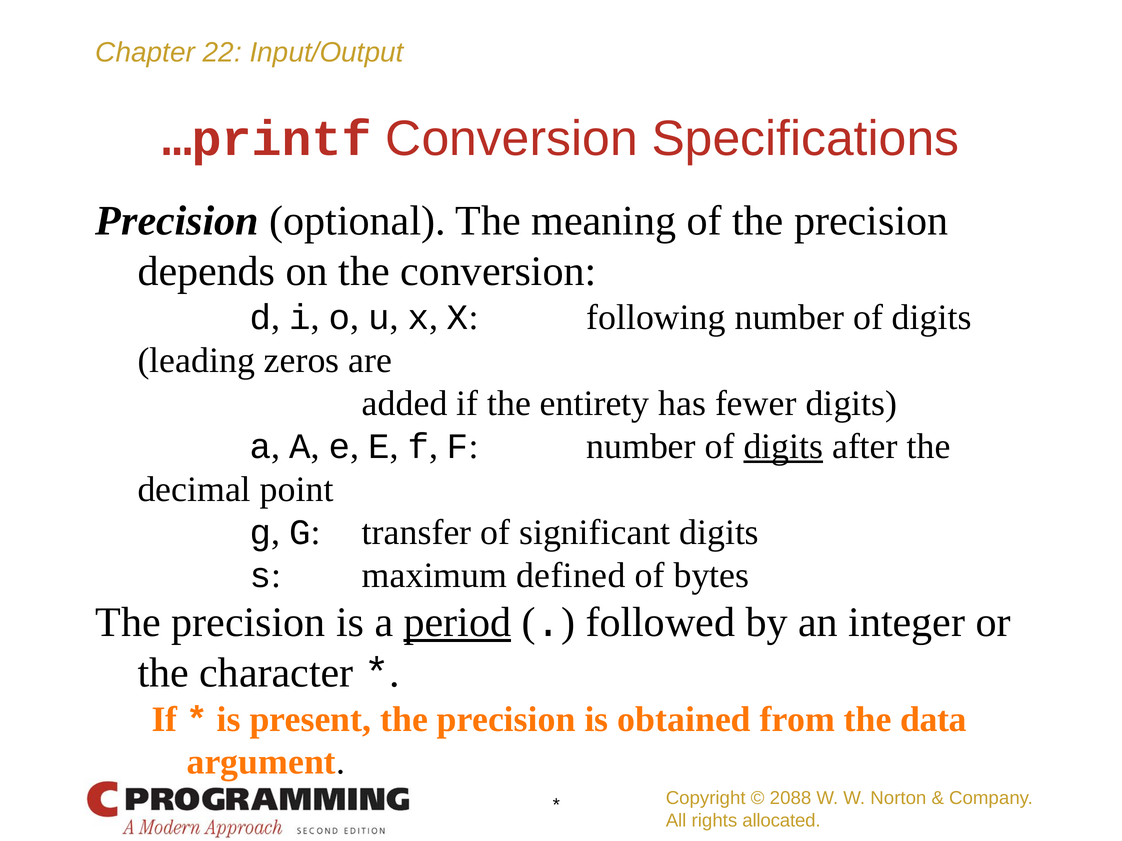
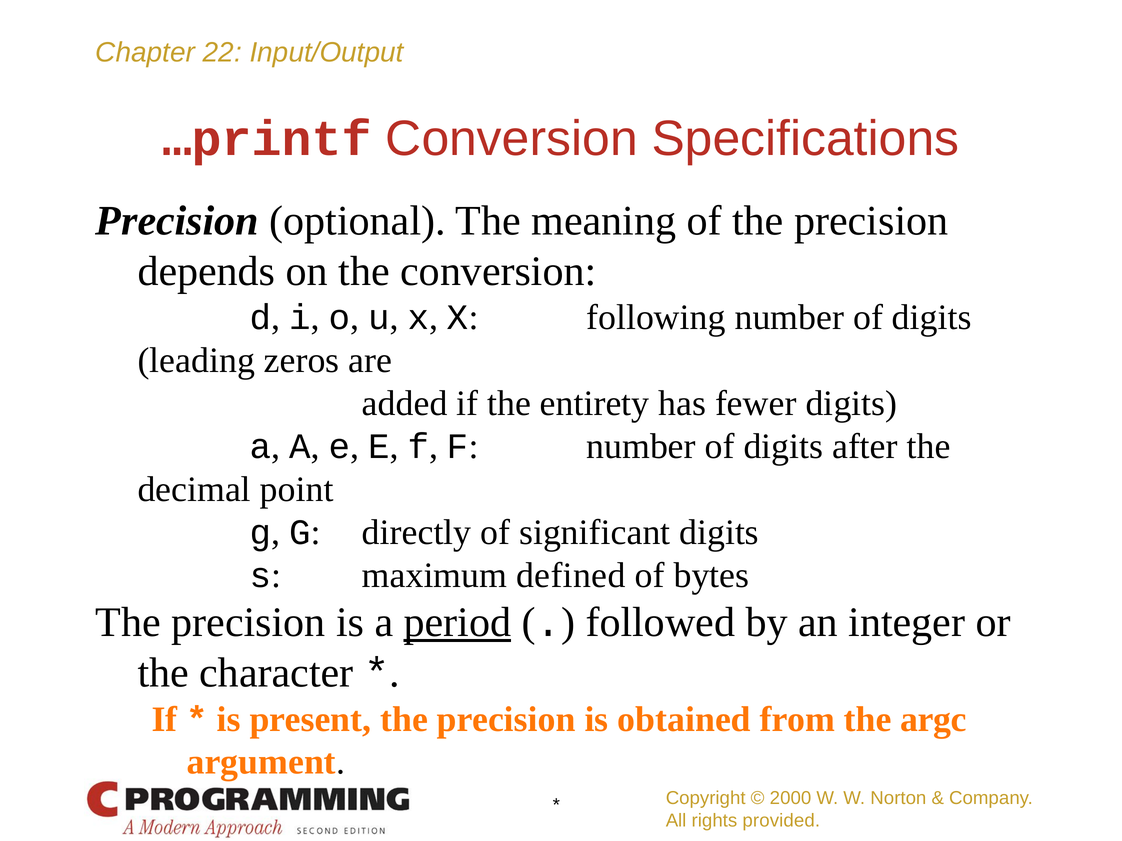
digits at (783, 447) underline: present -> none
transfer: transfer -> directly
data: data -> argc
2088: 2088 -> 2000
allocated: allocated -> provided
